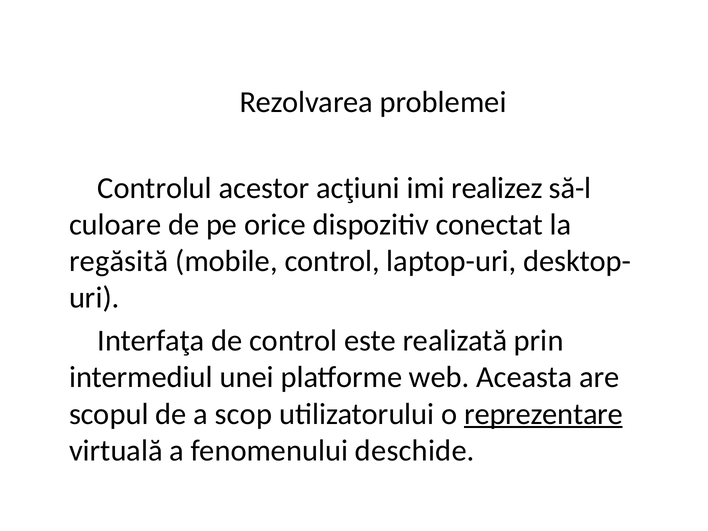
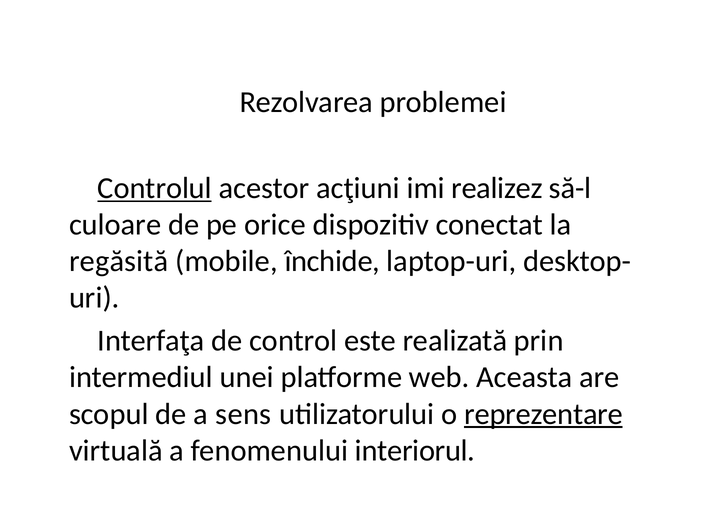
Controlul underline: none -> present
mobile control: control -> închide
scop: scop -> sens
deschide: deschide -> interiorul
